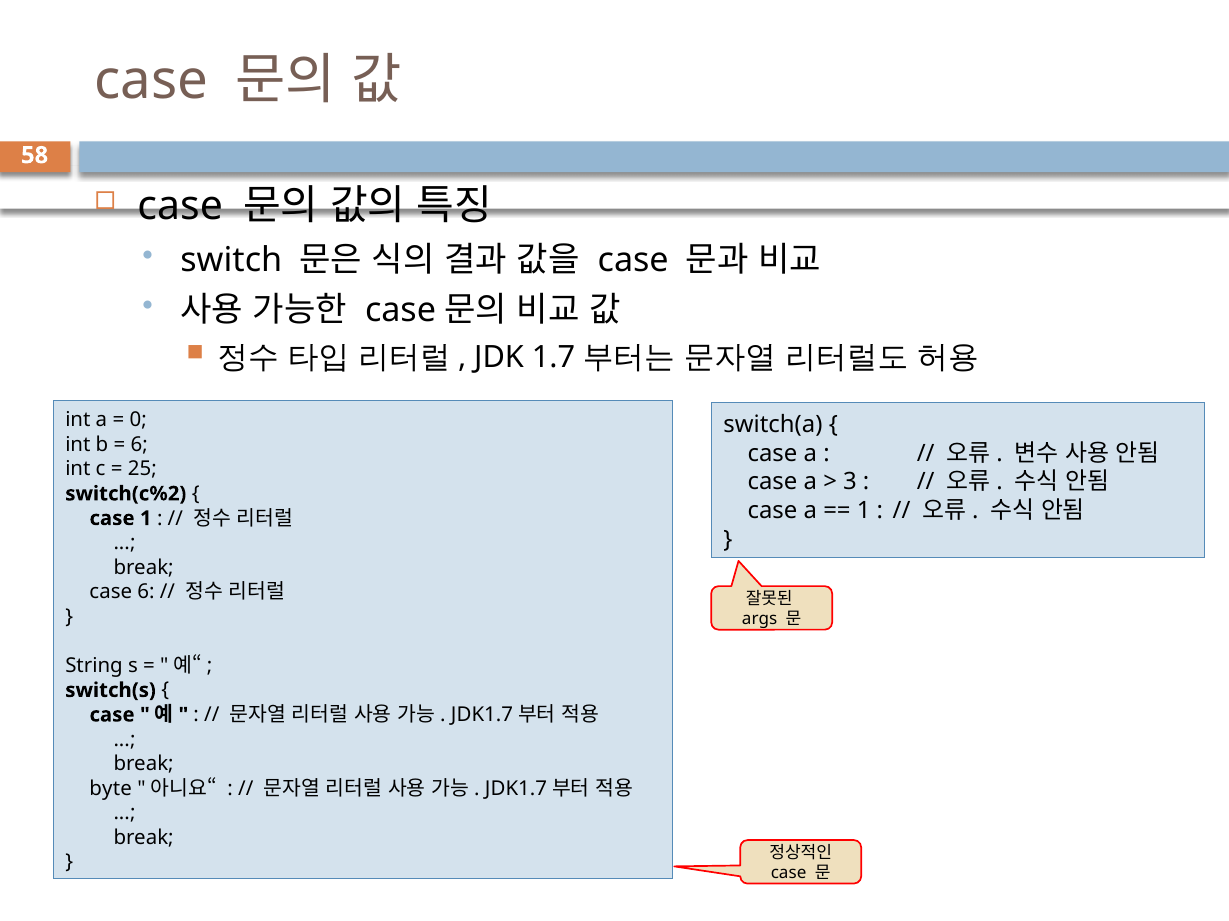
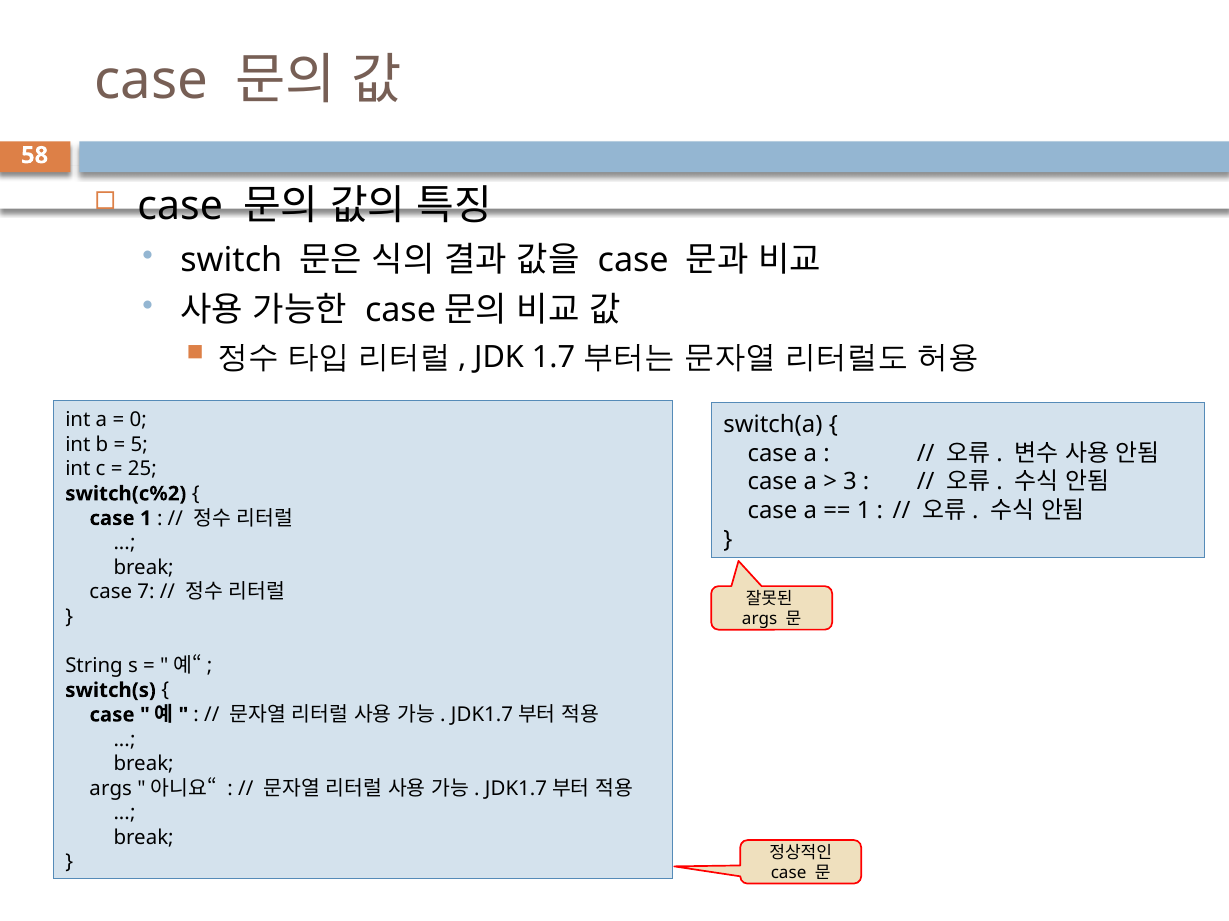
6 at (139, 445): 6 -> 5
case 6: 6 -> 7
byte at (111, 789): byte -> args
